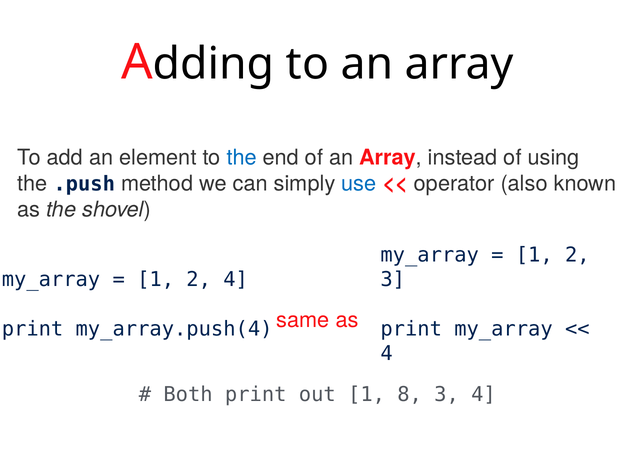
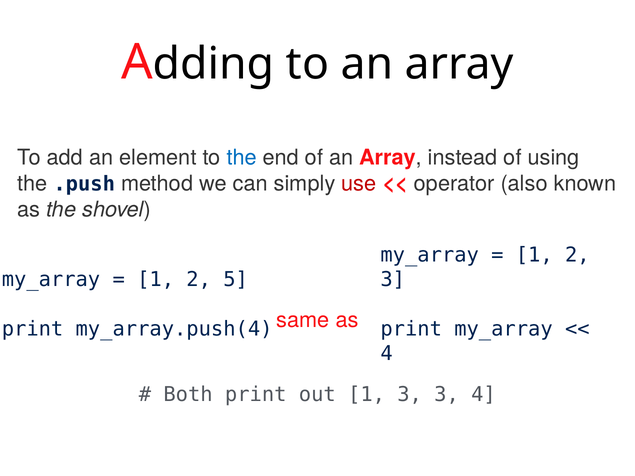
use colour: blue -> red
2 4: 4 -> 5
1 8: 8 -> 3
